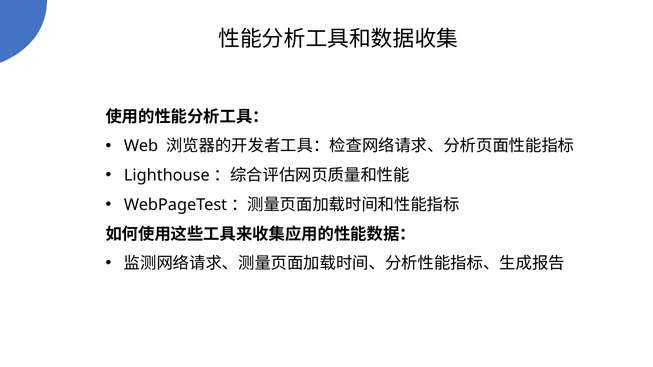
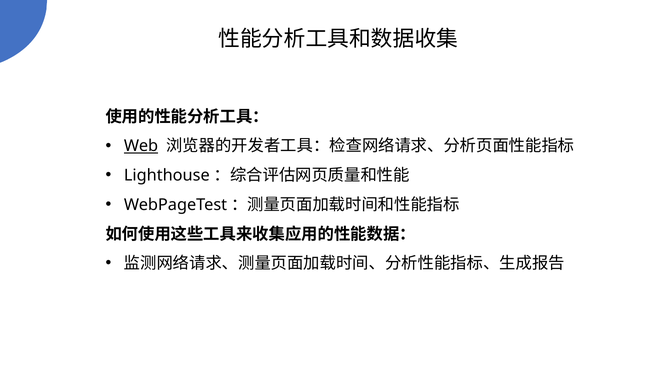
Web underline: none -> present
